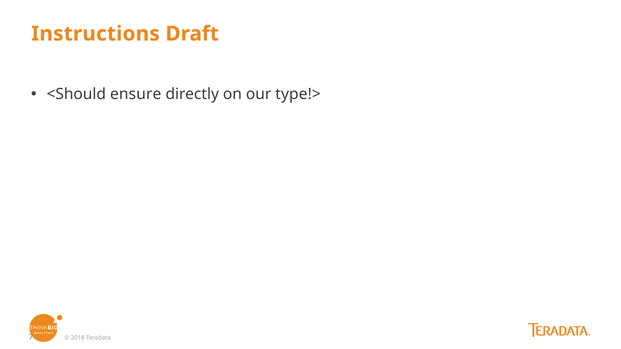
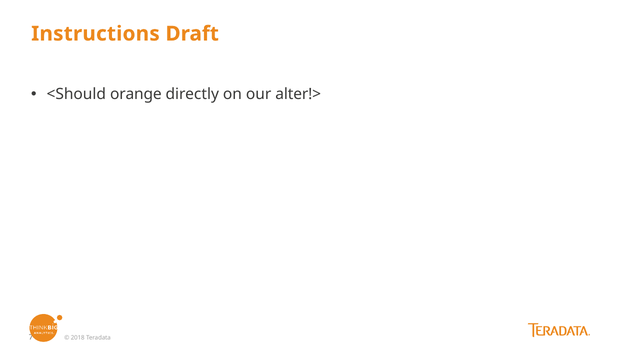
ensure: ensure -> orange
type!>: type!> -> alter!>
